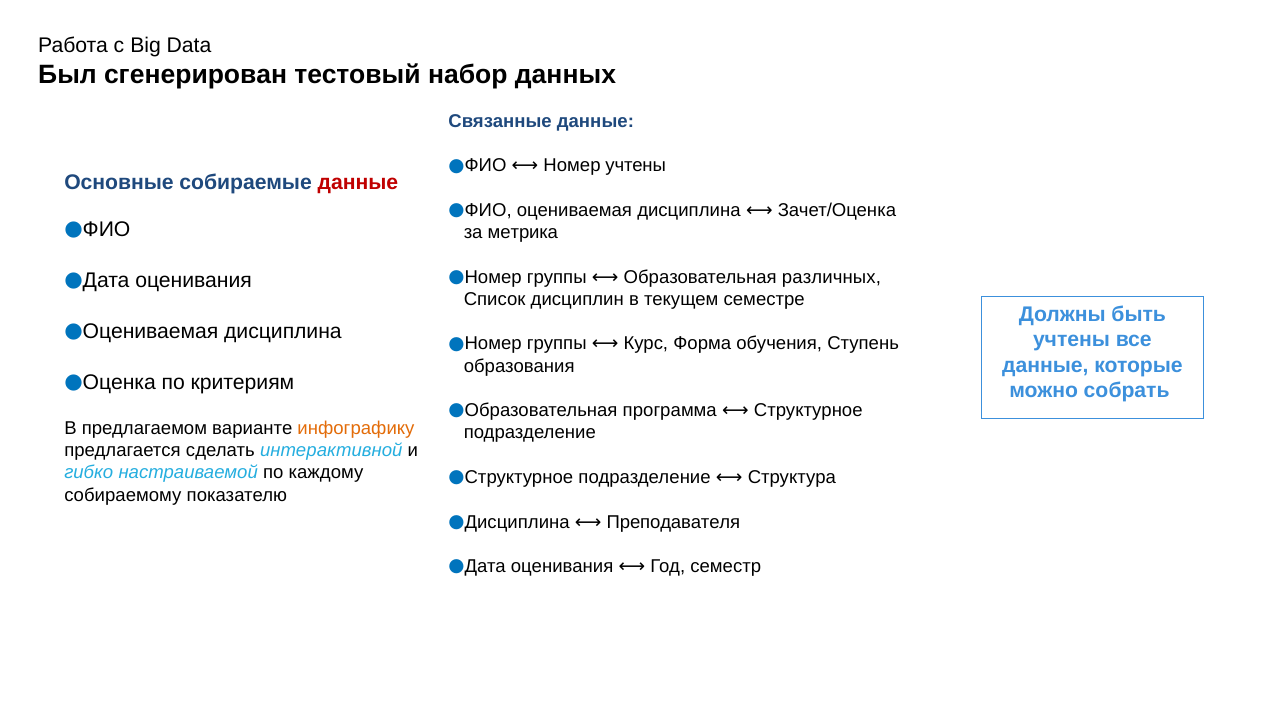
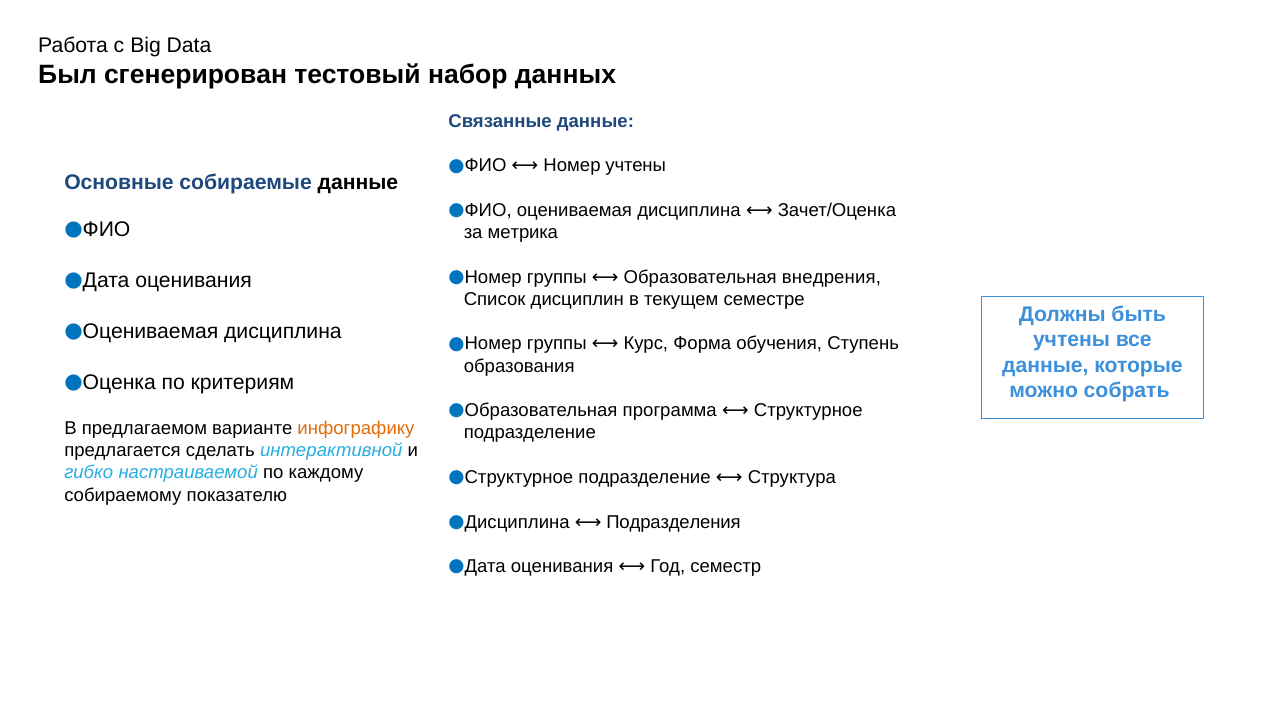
данные at (358, 182) colour: red -> black
различных: различных -> внедрения
Преподавателя: Преподавателя -> Подразделения
